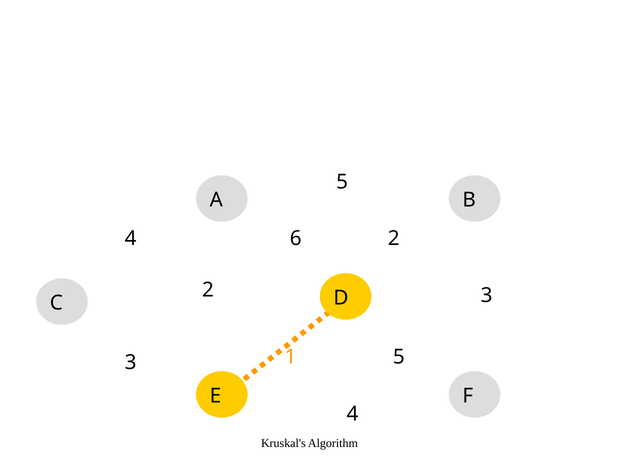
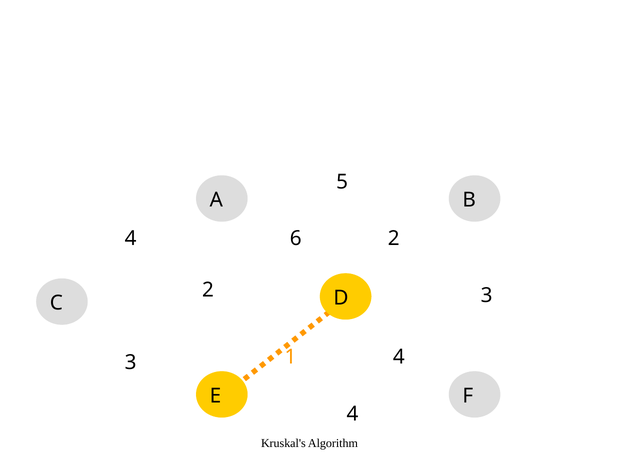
1 5: 5 -> 4
